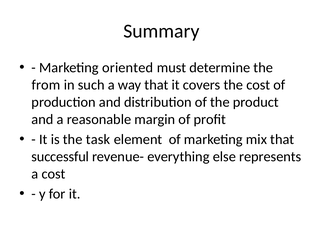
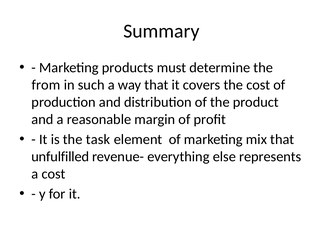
oriented: oriented -> products
successful: successful -> unfulfilled
